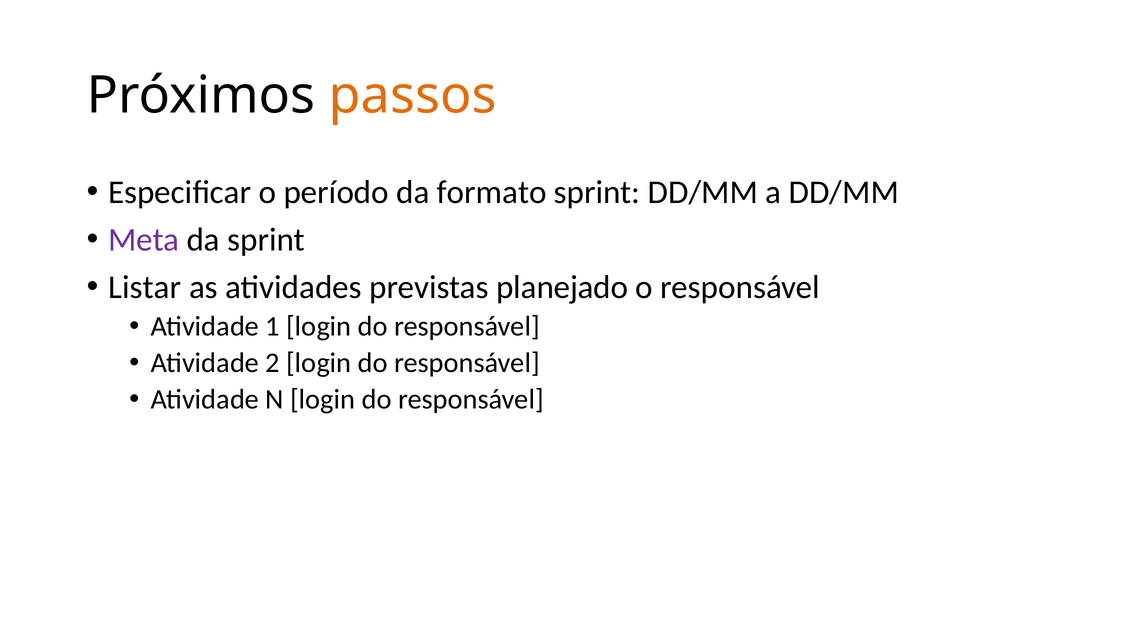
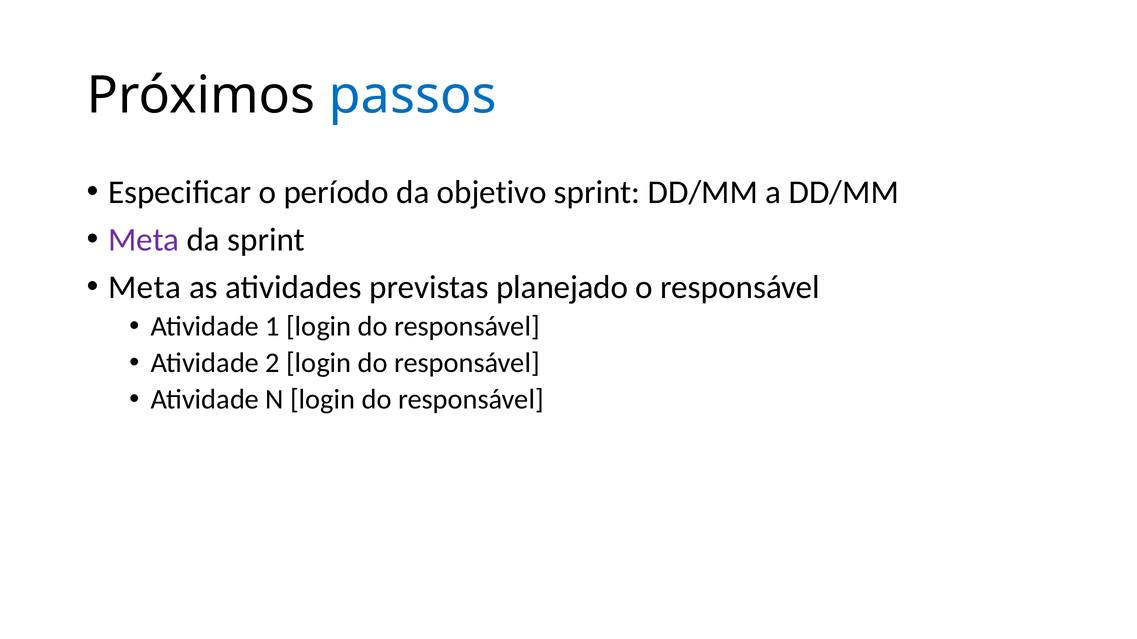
passos colour: orange -> blue
formato: formato -> objetivo
Listar at (145, 288): Listar -> Meta
